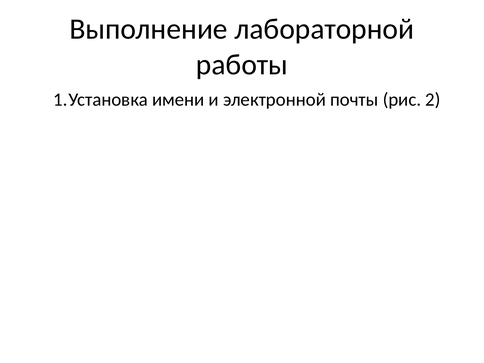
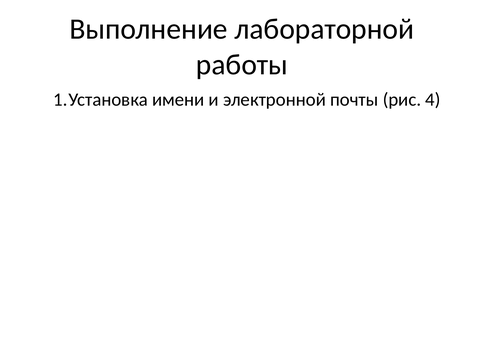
2: 2 -> 4
